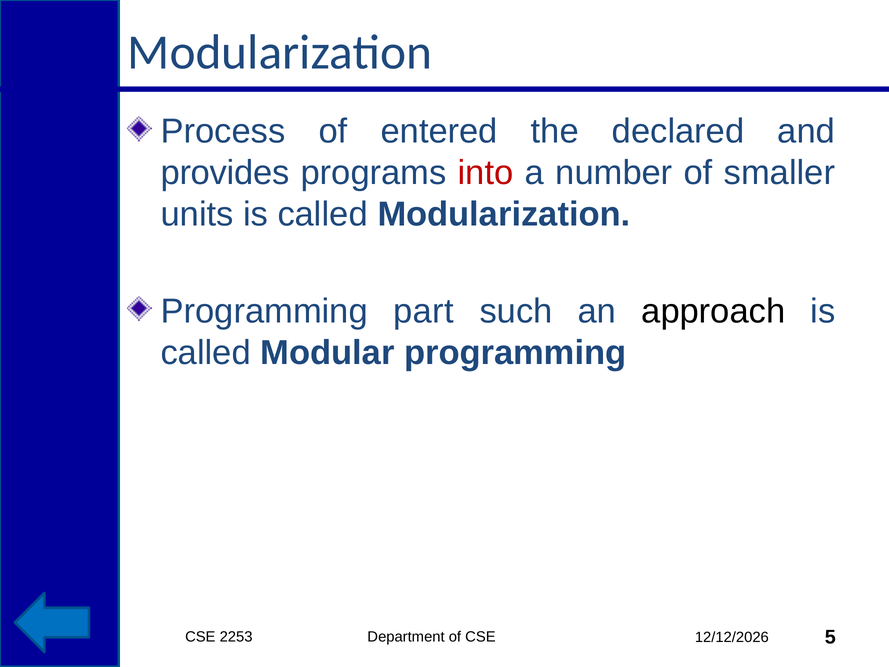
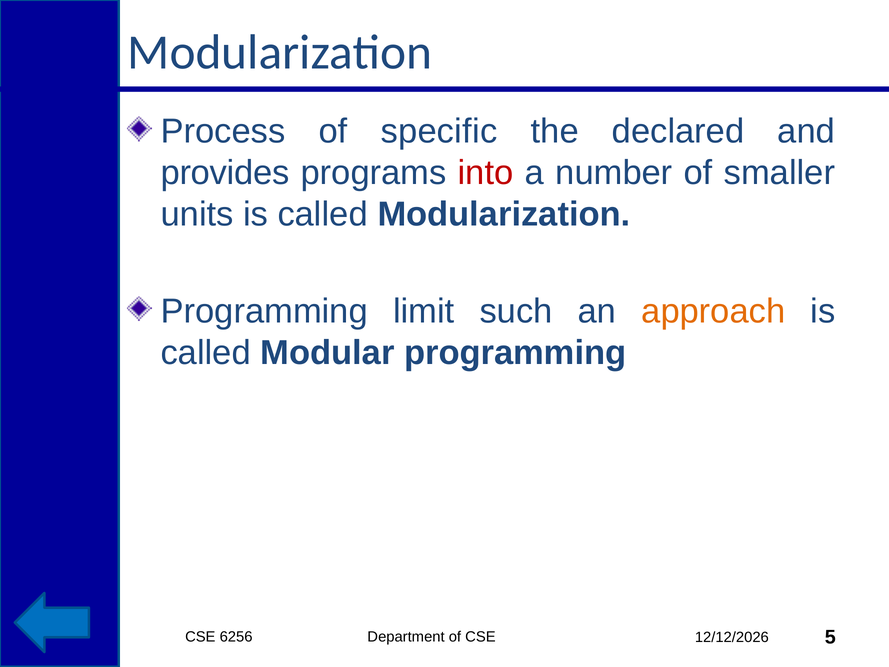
entered: entered -> specific
part: part -> limit
approach colour: black -> orange
2253: 2253 -> 6256
